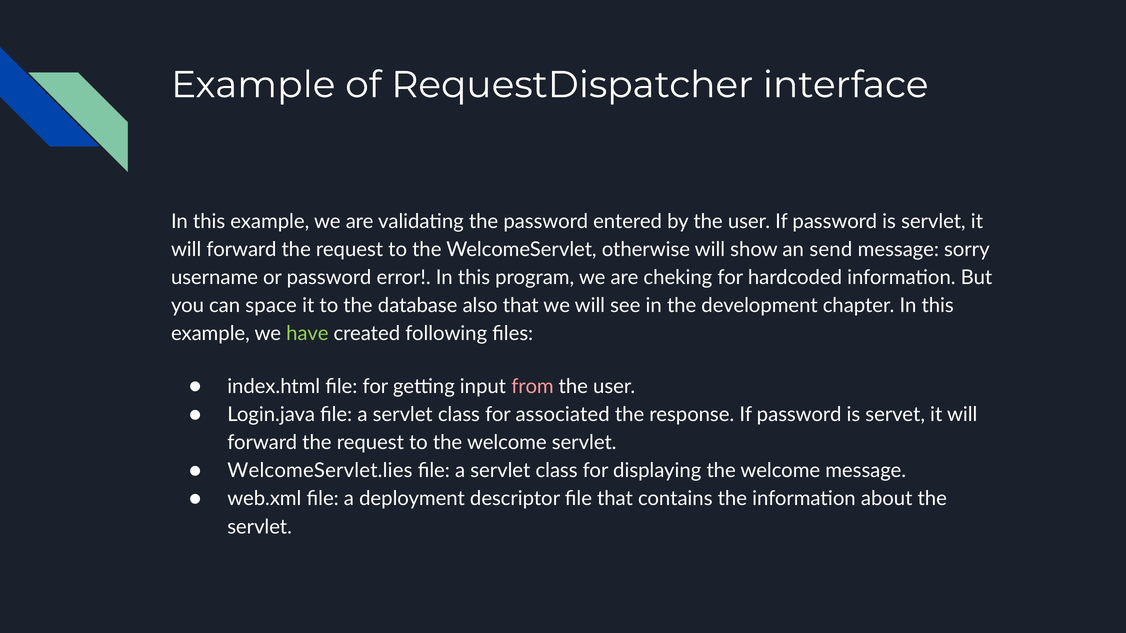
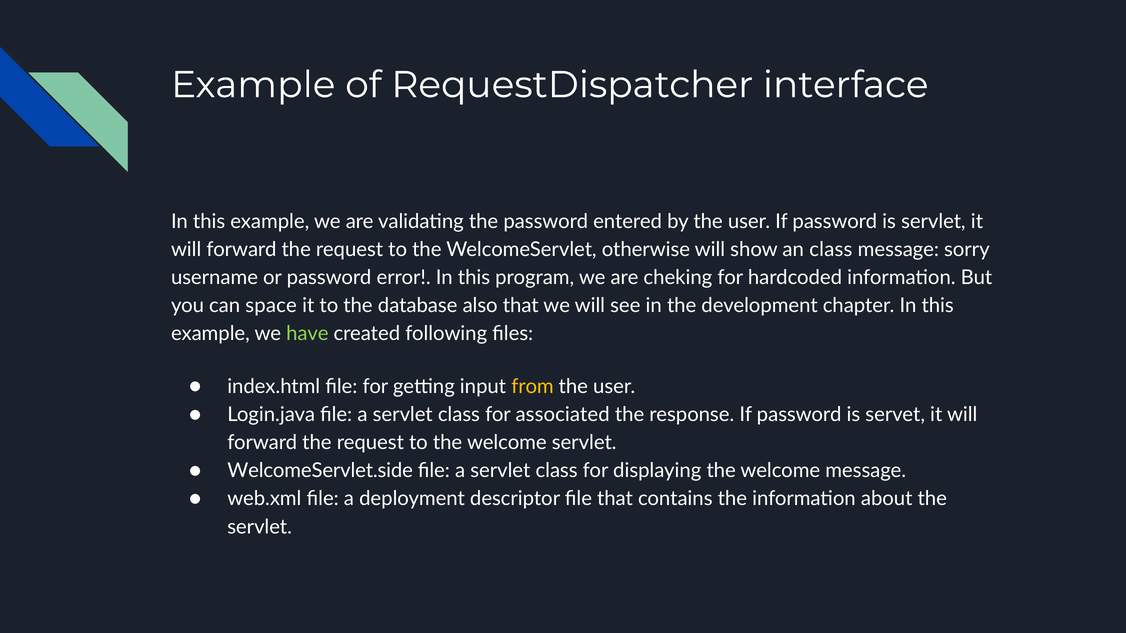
an send: send -> class
from colour: pink -> yellow
WelcomeServlet.lies: WelcomeServlet.lies -> WelcomeServlet.side
